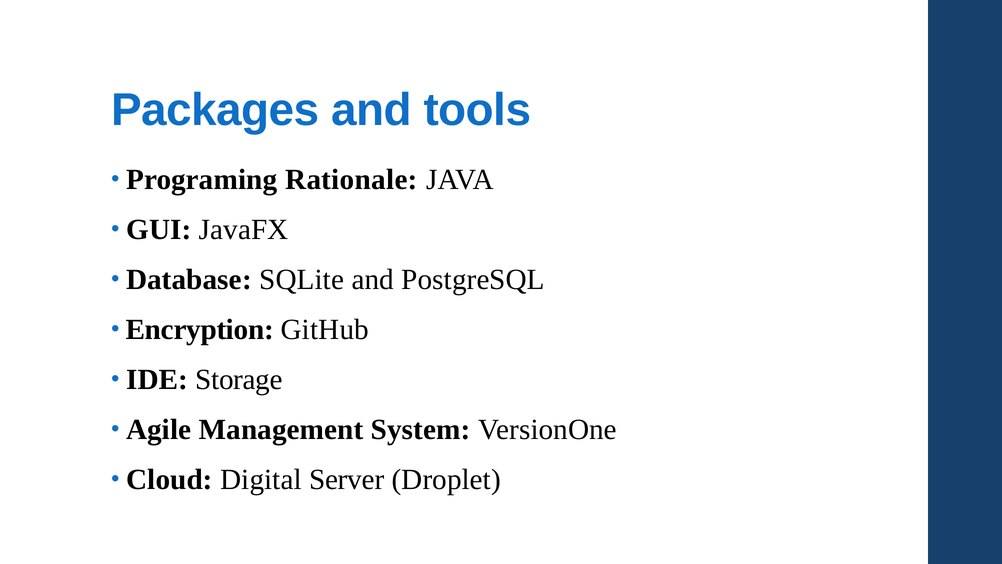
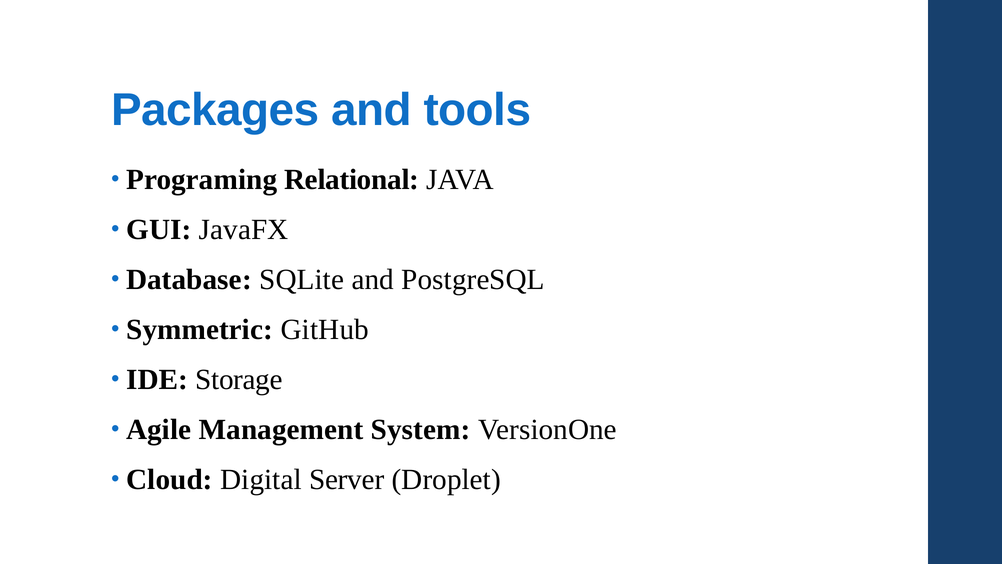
Rationale: Rationale -> Relational
Encryption: Encryption -> Symmetric
